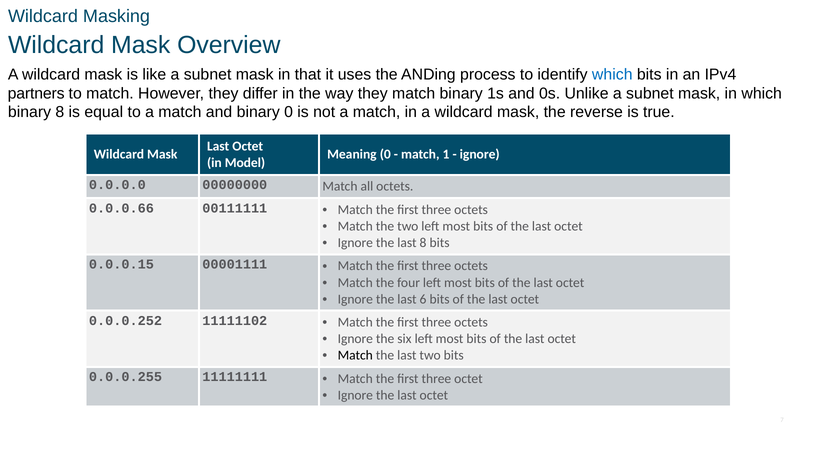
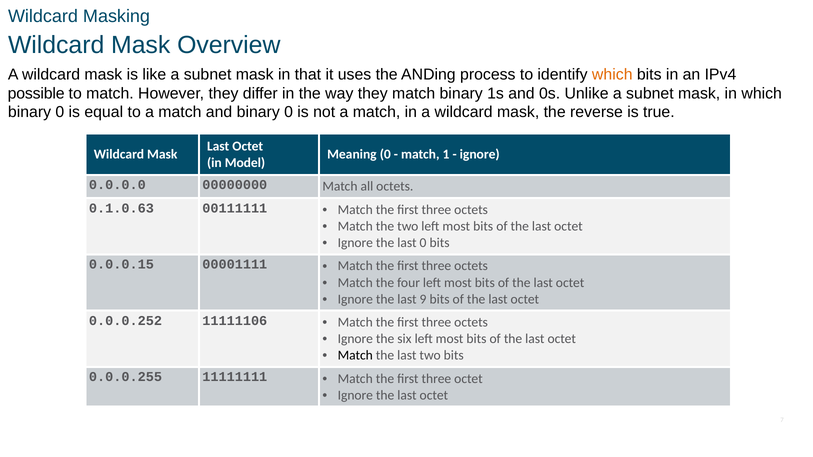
which at (612, 74) colour: blue -> orange
partners: partners -> possible
8 at (60, 112): 8 -> 0
0.0.0.66: 0.0.0.66 -> 0.1.0.63
last 8: 8 -> 0
6: 6 -> 9
11111102: 11111102 -> 11111106
